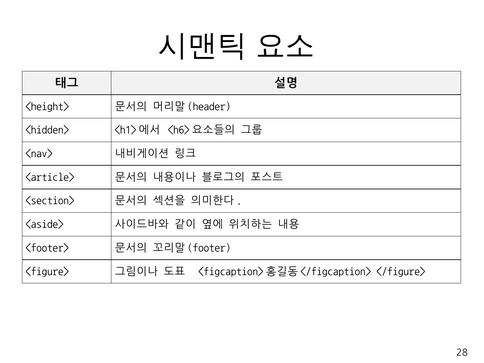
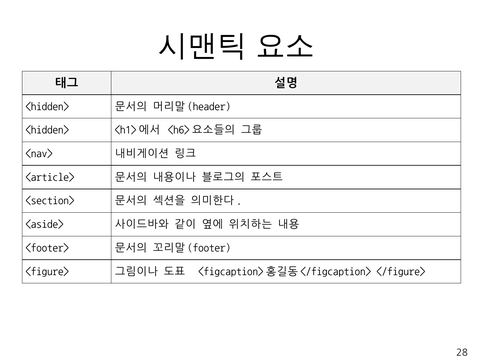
<height> at (47, 106): <height> -> <hidden>
